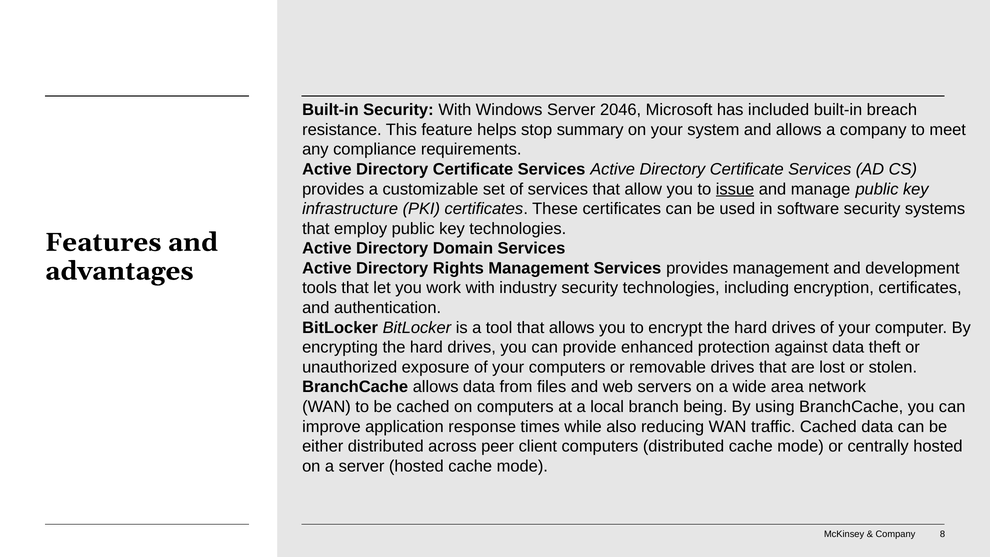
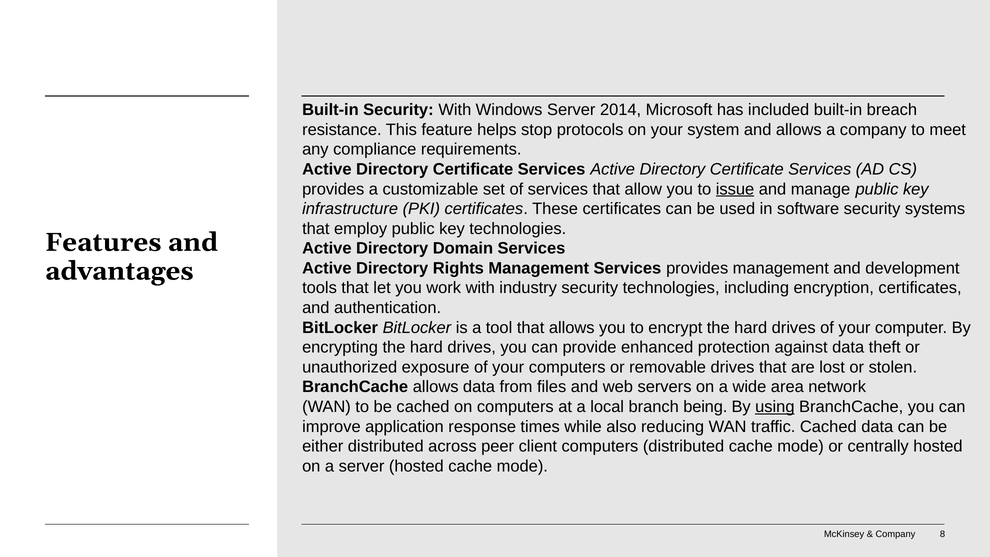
2046: 2046 -> 2014
summary: summary -> protocols
using underline: none -> present
